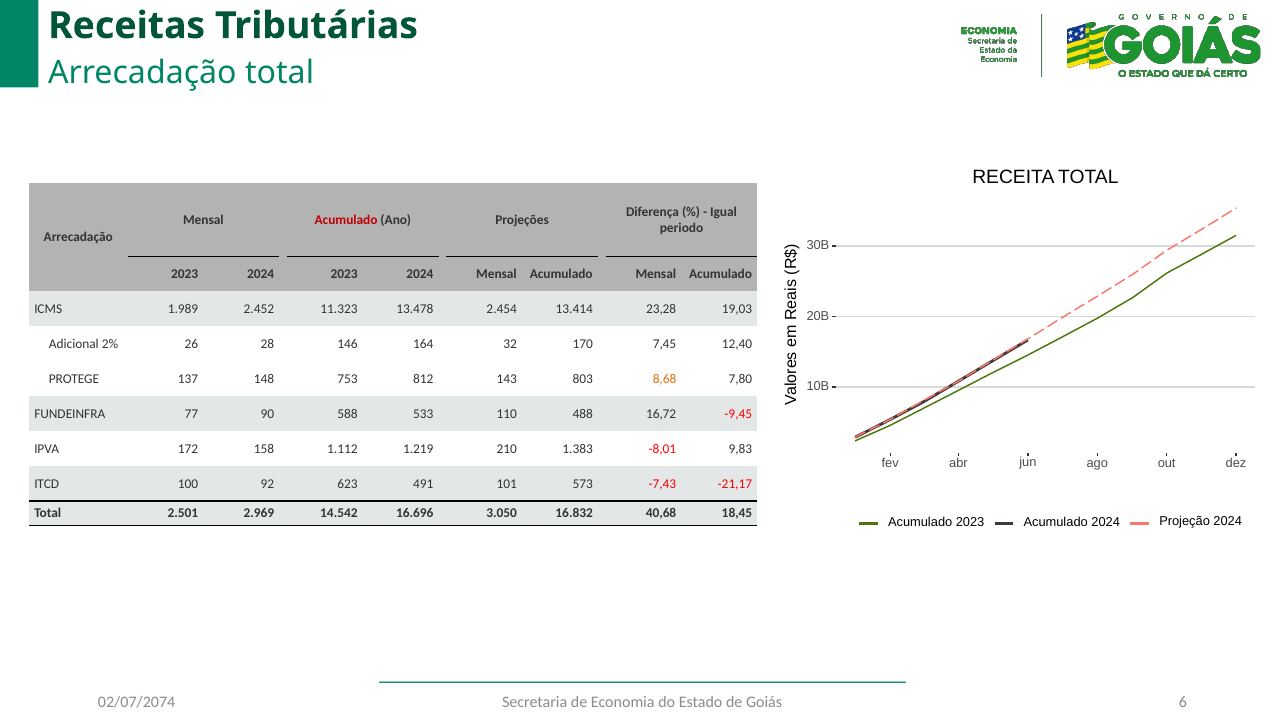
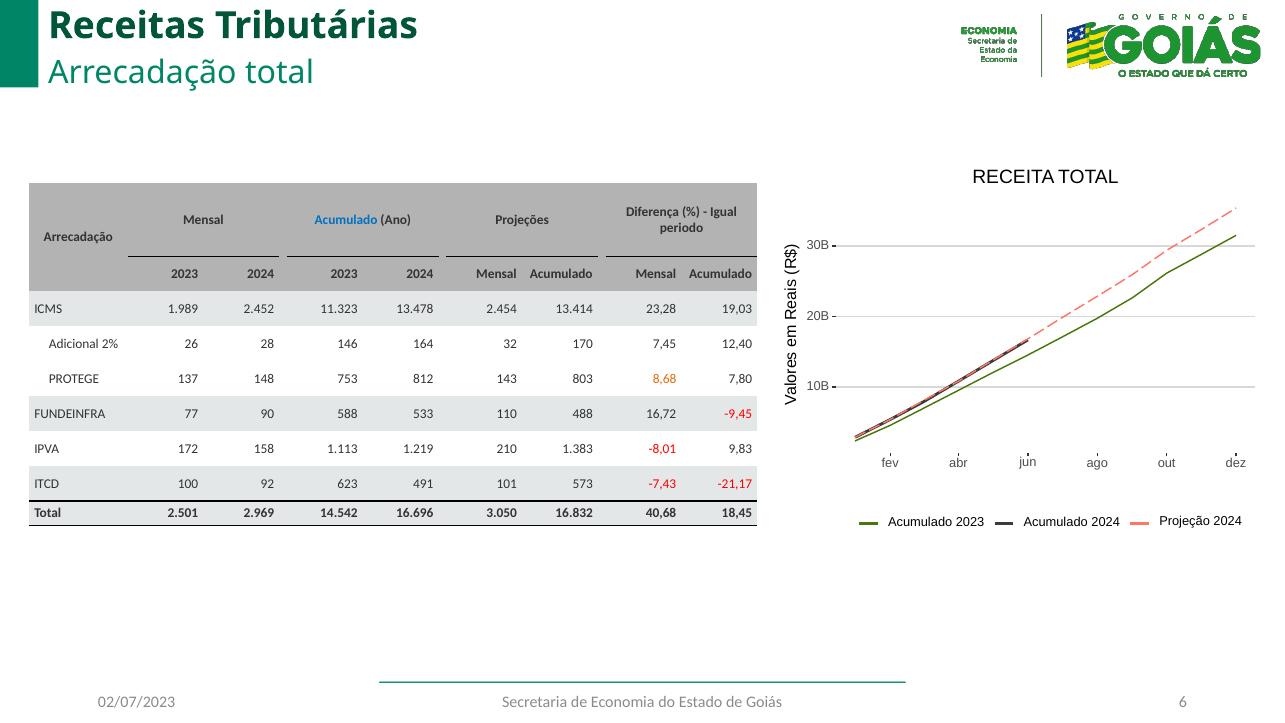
Acumulado at (346, 220) colour: red -> blue
1.112: 1.112 -> 1.113
02/07/2074: 02/07/2074 -> 02/07/2023
